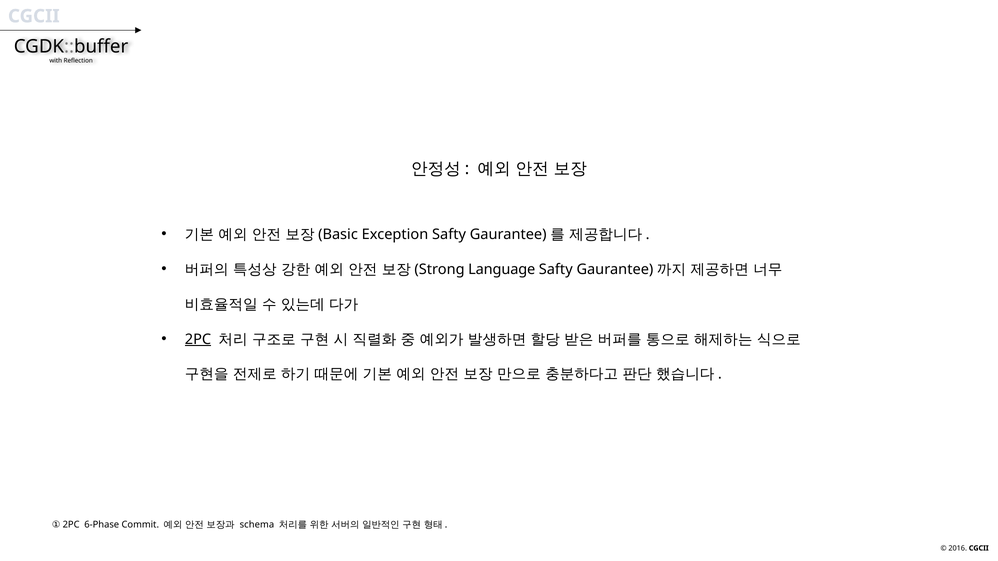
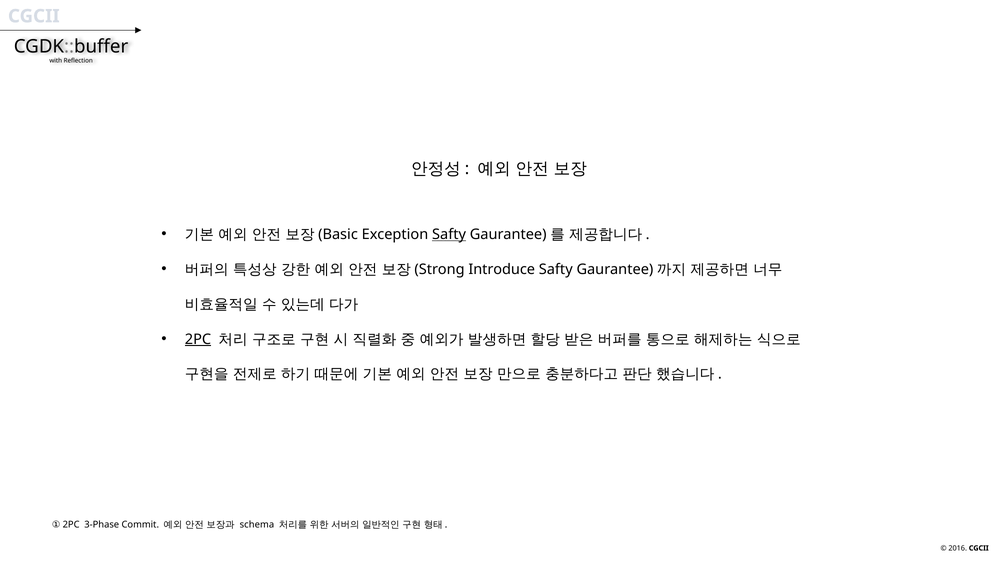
Safty at (449, 235) underline: none -> present
Language: Language -> Introduce
6-Phase: 6-Phase -> 3-Phase
